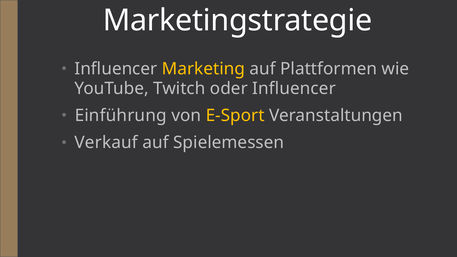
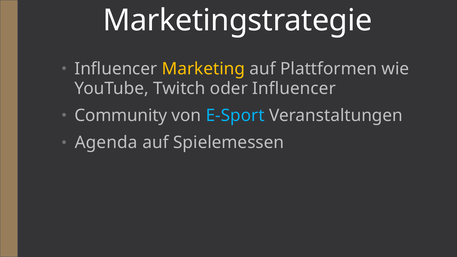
Einführung: Einführung -> Community
E-Sport colour: yellow -> light blue
Verkauf: Verkauf -> Agenda
